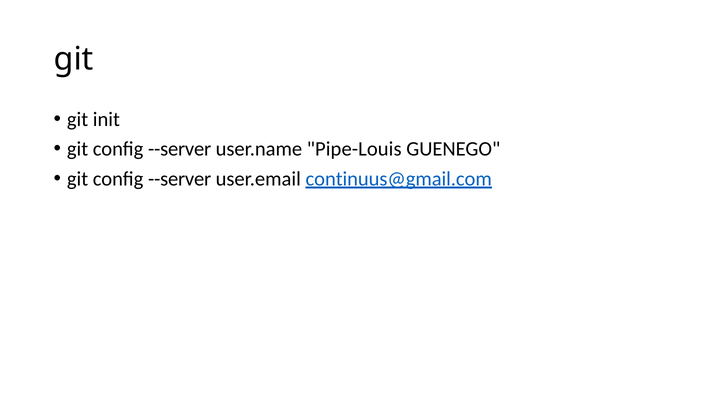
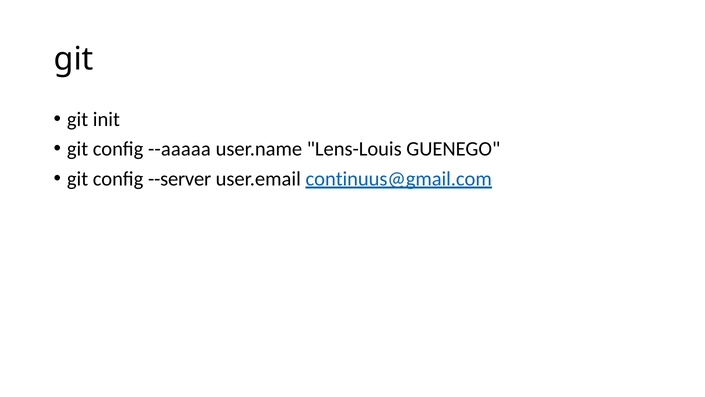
--server at (180, 149): --server -> --aaaaa
Pipe-Louis: Pipe-Louis -> Lens-Louis
